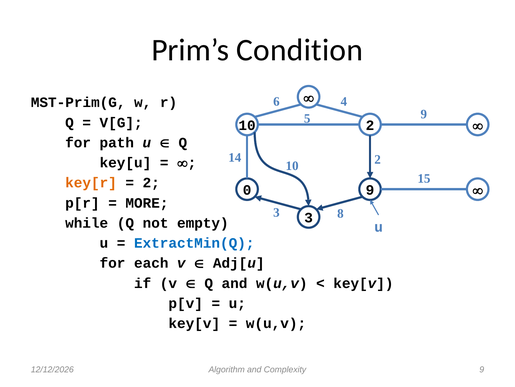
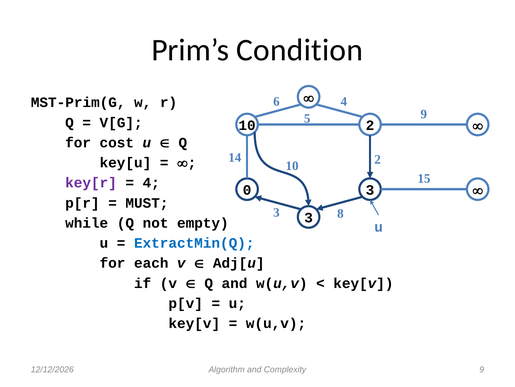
path: path -> cost
key[r colour: orange -> purple
2 at (151, 183): 2 -> 4
0 9: 9 -> 3
MORE: MORE -> MUST
